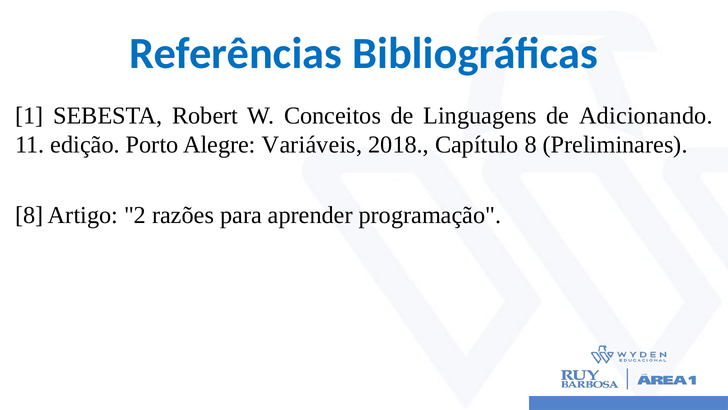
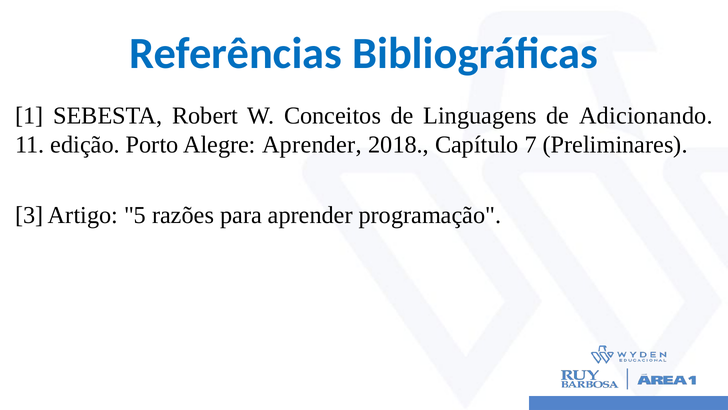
Alegre Variáveis: Variáveis -> Aprender
Capítulo 8: 8 -> 7
8 at (29, 215): 8 -> 3
2: 2 -> 5
